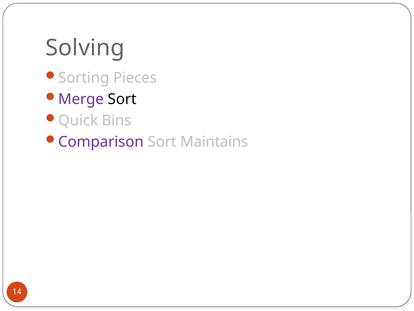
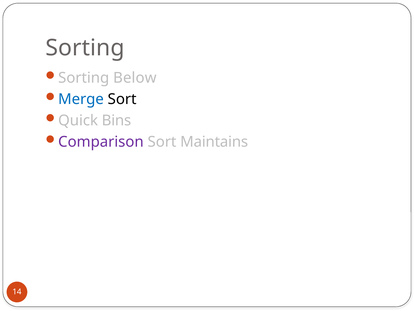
Solving at (85, 48): Solving -> Sorting
Pieces: Pieces -> Below
Merge colour: purple -> blue
